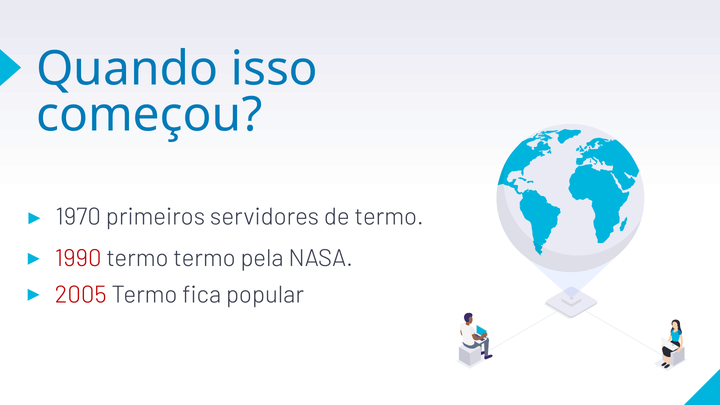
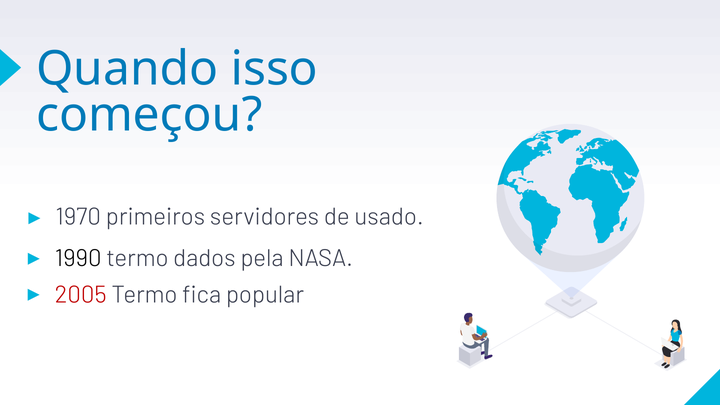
de termo: termo -> usado
1990 colour: red -> black
termo termo: termo -> dados
